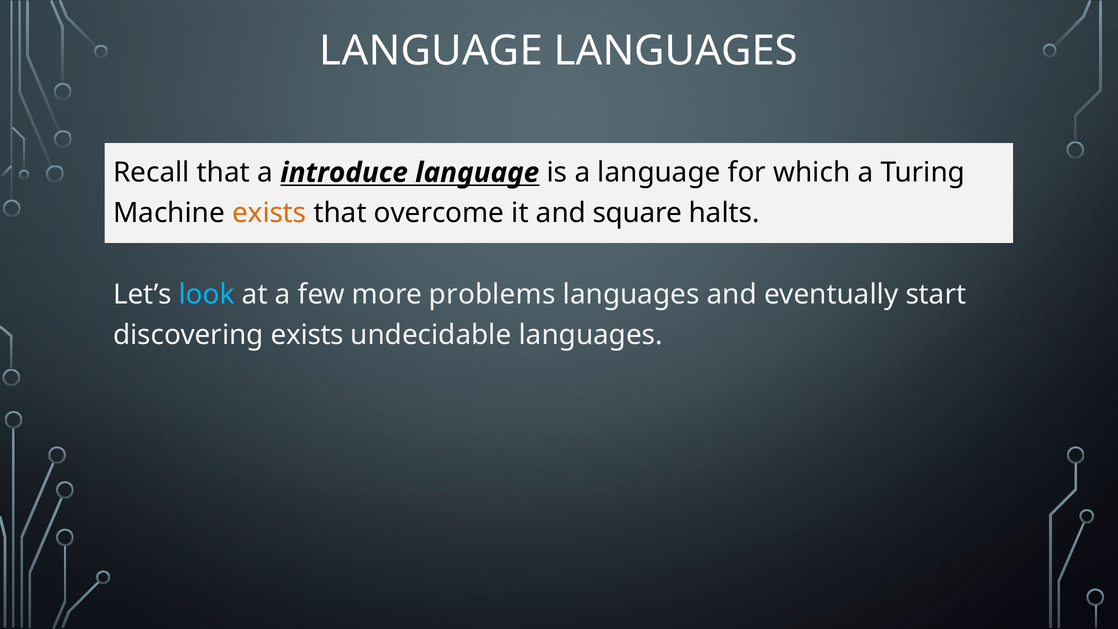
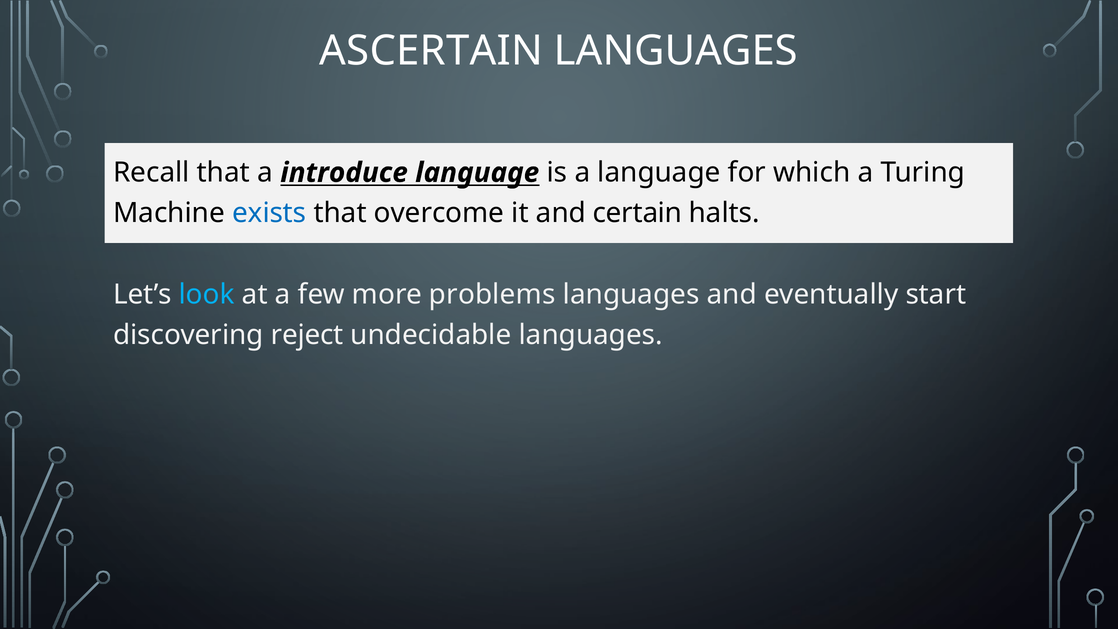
LANGUAGE at (431, 51): LANGUAGE -> ASCERTAIN
exists at (269, 213) colour: orange -> blue
square: square -> certain
discovering exists: exists -> reject
